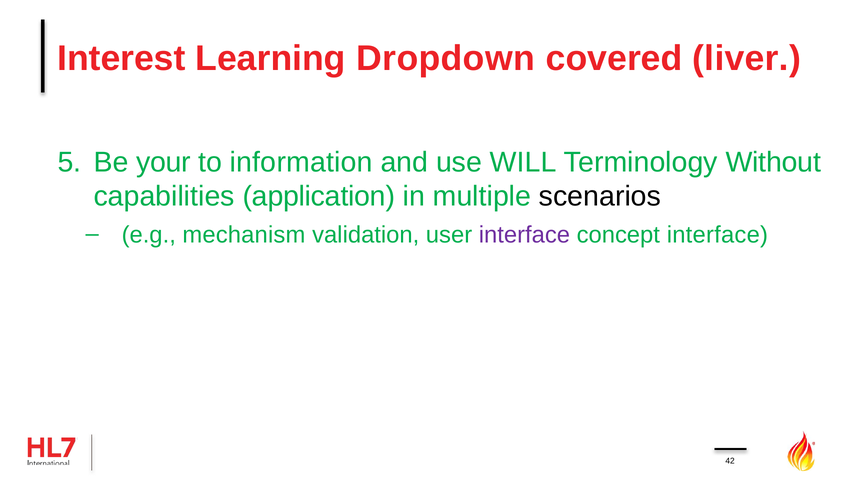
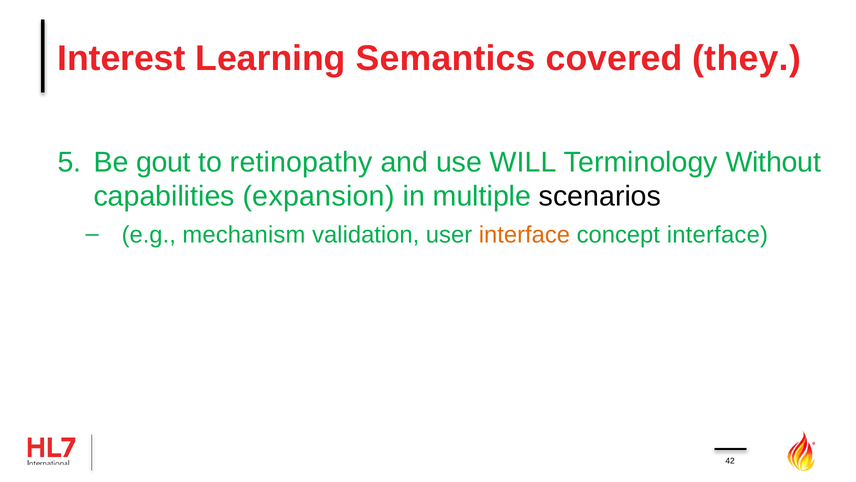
Dropdown: Dropdown -> Semantics
liver: liver -> they
your: your -> gout
information: information -> retinopathy
application: application -> expansion
interface at (524, 235) colour: purple -> orange
